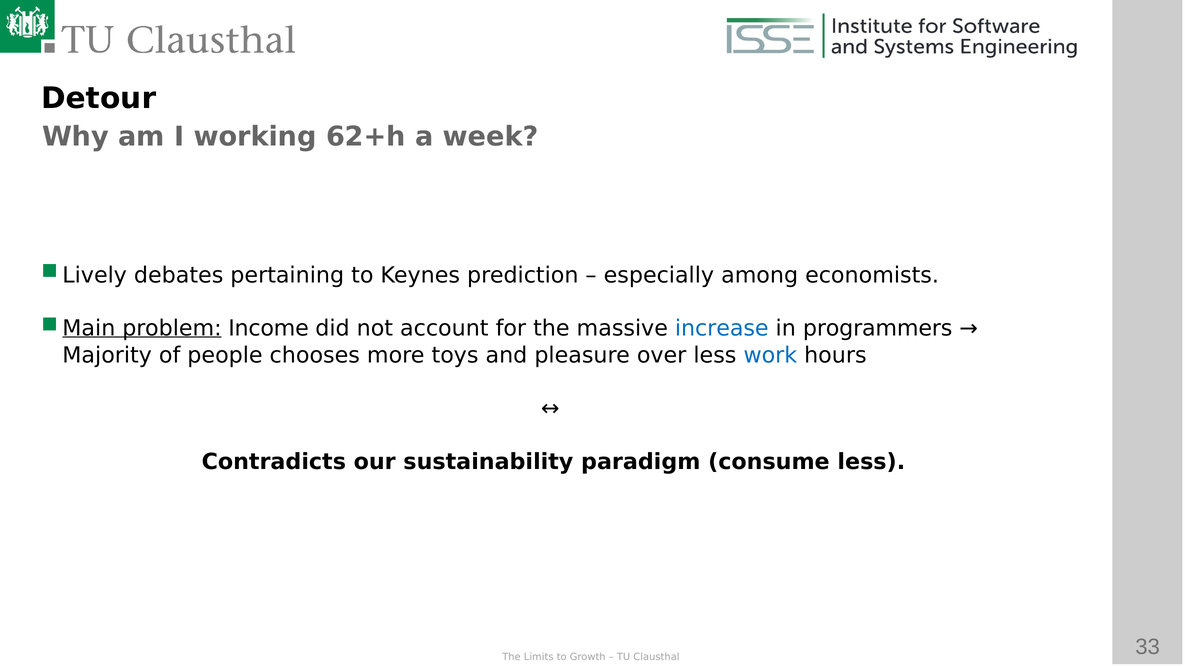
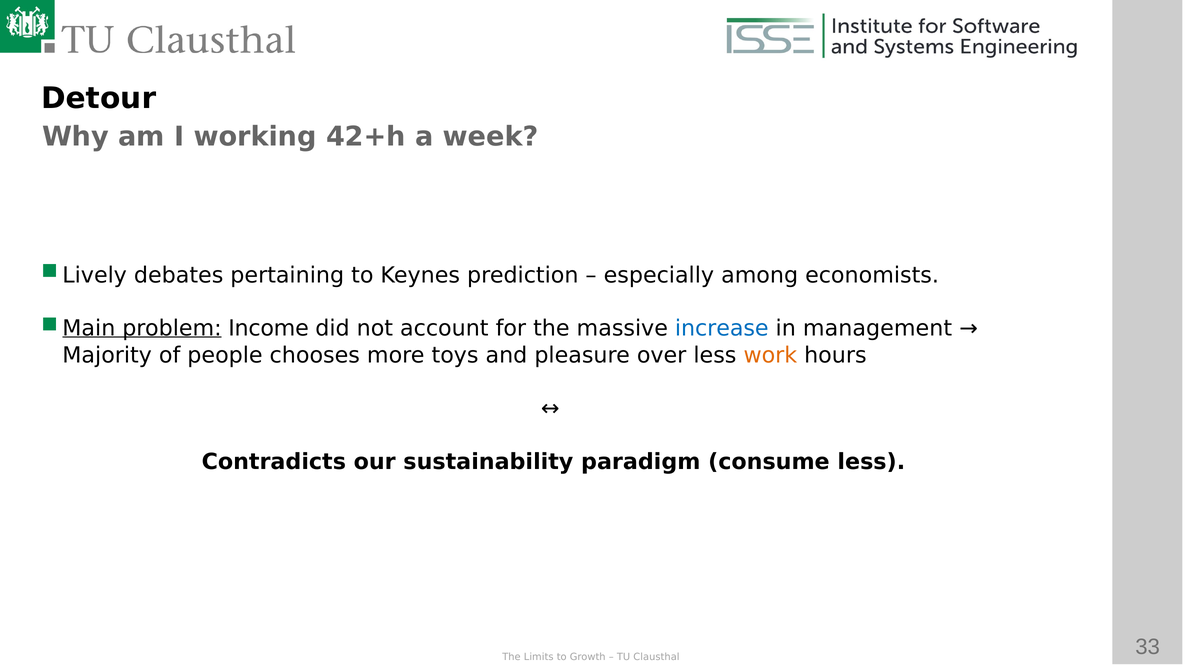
62+h: 62+h -> 42+h
programmers: programmers -> management
work colour: blue -> orange
